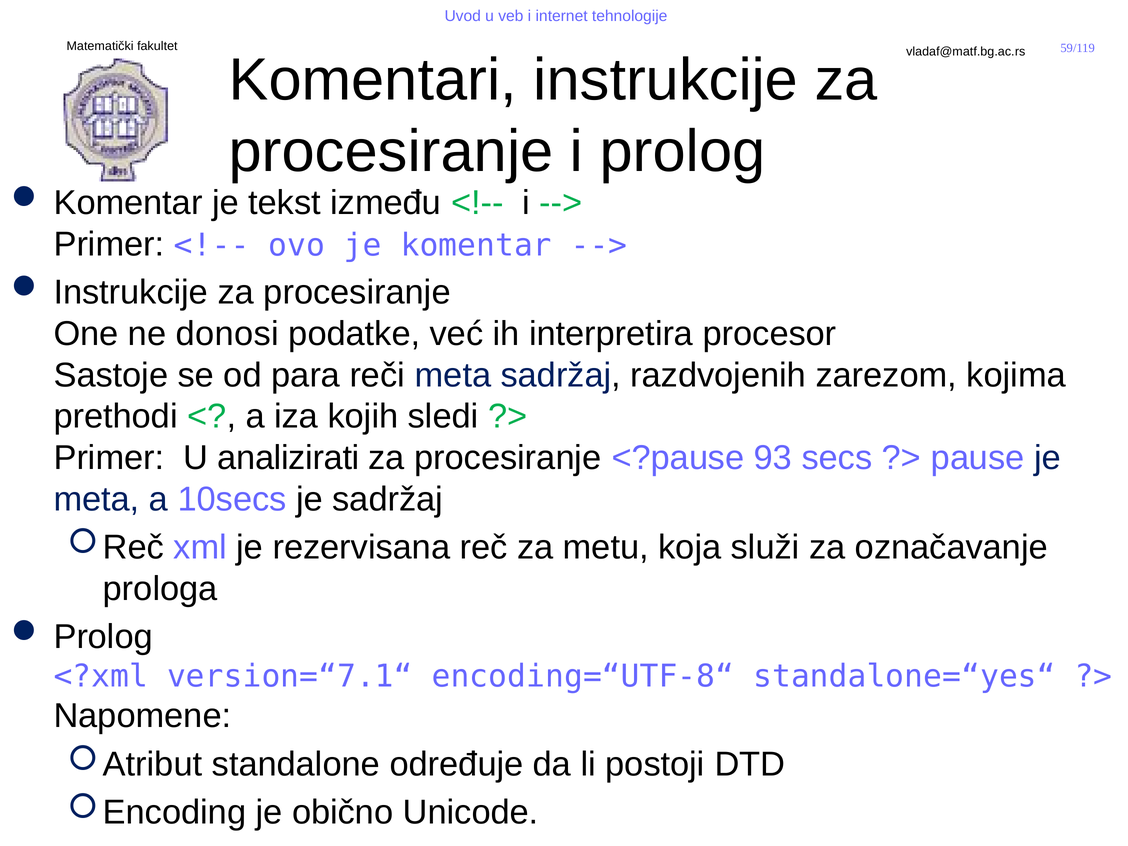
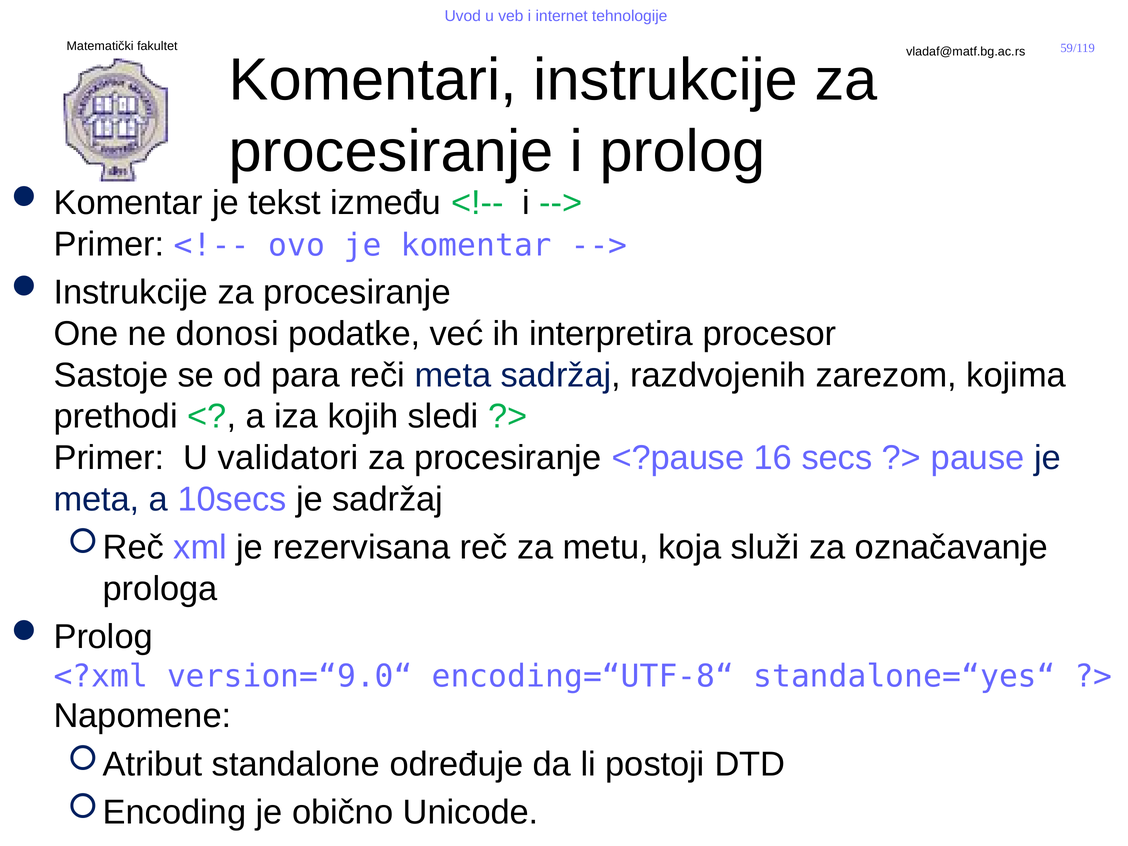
analizirati: analizirati -> validatori
93: 93 -> 16
version=“7.1“: version=“7.1“ -> version=“9.0“
